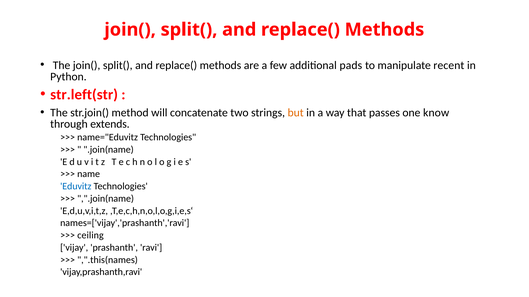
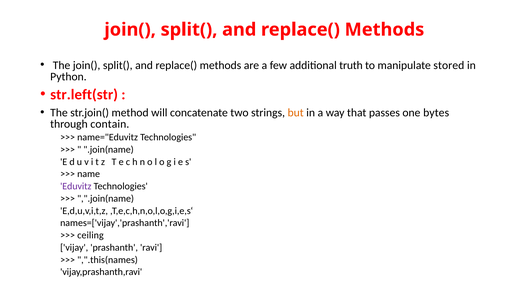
pads: pads -> truth
recent: recent -> stored
know: know -> bytes
extends: extends -> contain
Eduvitz colour: blue -> purple
